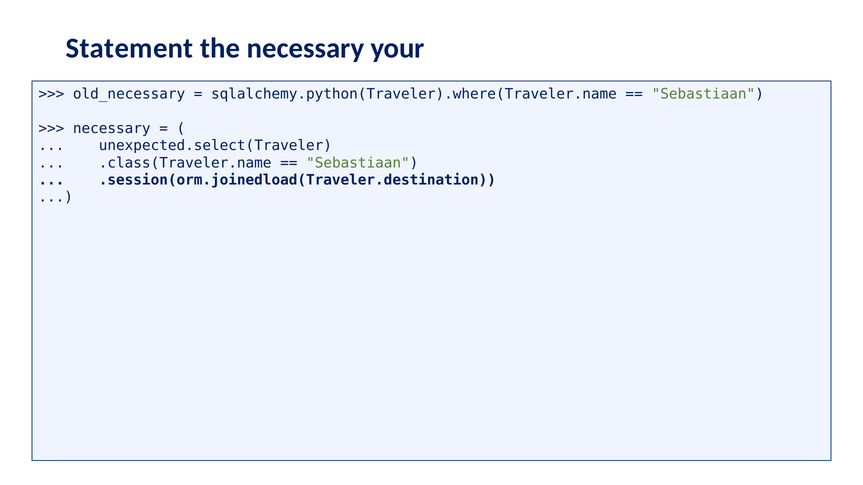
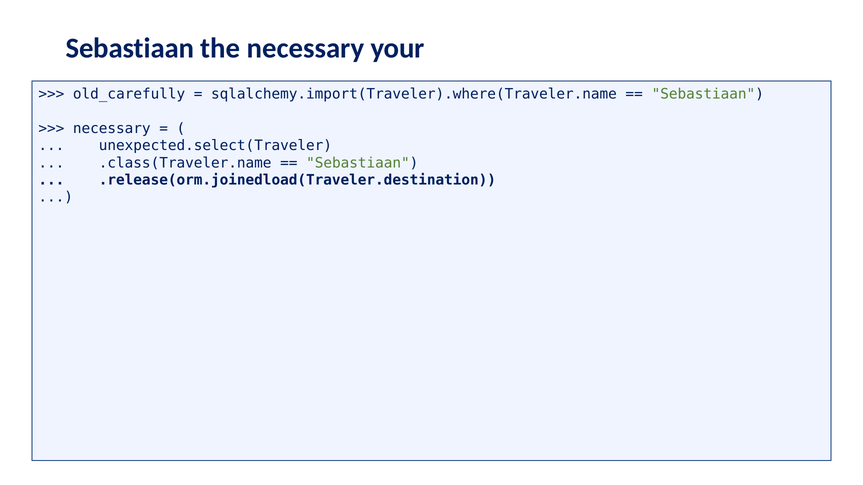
Statement at (130, 48): Statement -> Sebastiaan
old_necessary: old_necessary -> old_carefully
sqlalchemy.python(Traveler).where(Traveler.name: sqlalchemy.python(Traveler).where(Traveler.name -> sqlalchemy.import(Traveler).where(Traveler.name
.session(orm.joinedload(Traveler.destination: .session(orm.joinedload(Traveler.destination -> .release(orm.joinedload(Traveler.destination
